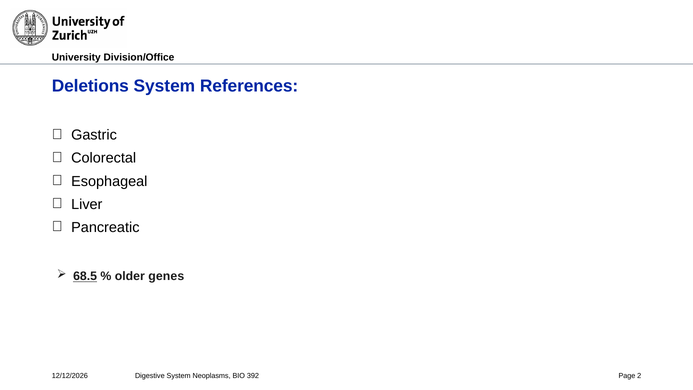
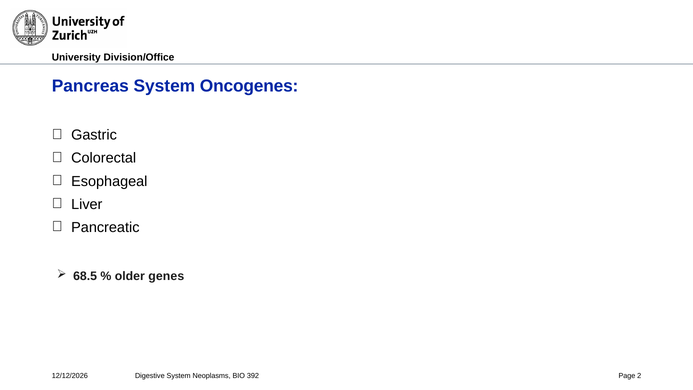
Deletions: Deletions -> Pancreas
References: References -> Oncogenes
68.5 underline: present -> none
